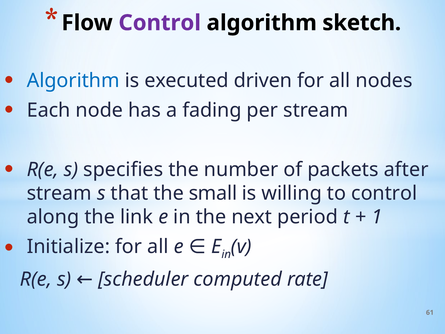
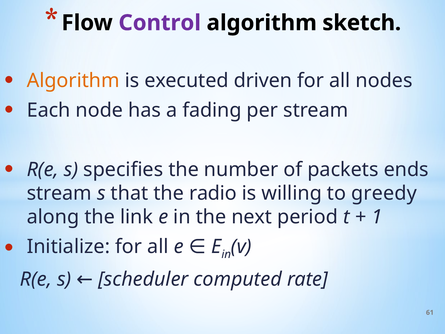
Algorithm at (73, 81) colour: blue -> orange
after: after -> ends
small: small -> radio
to control: control -> greedy
